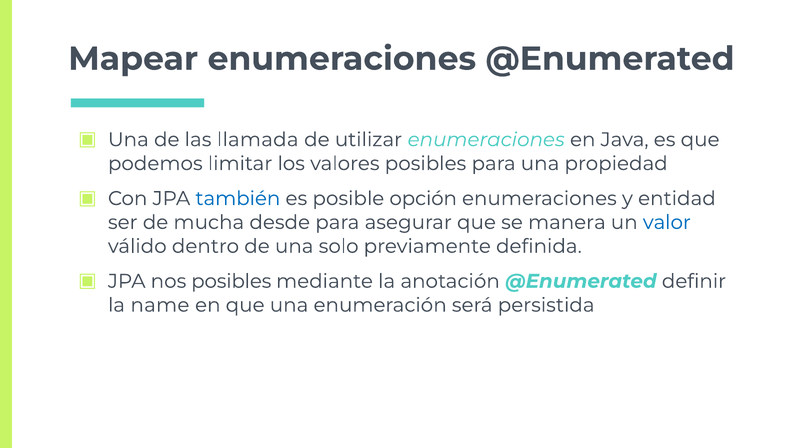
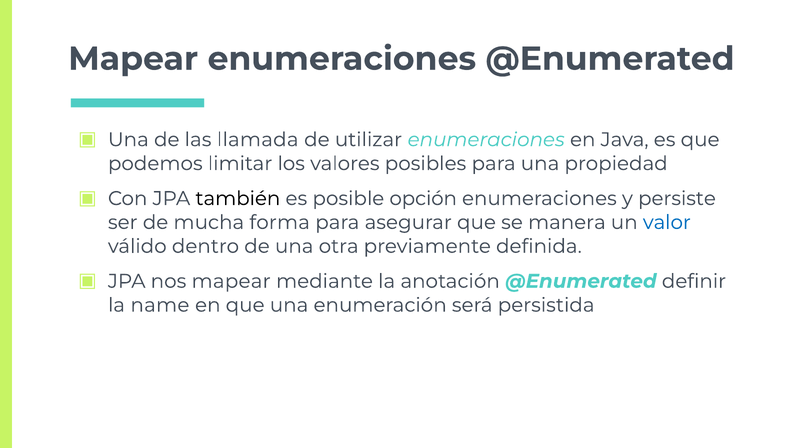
también colour: blue -> black
entidad: entidad -> persiste
desde: desde -> forma
solo: solo -> otra
nos posibles: posibles -> mapear
